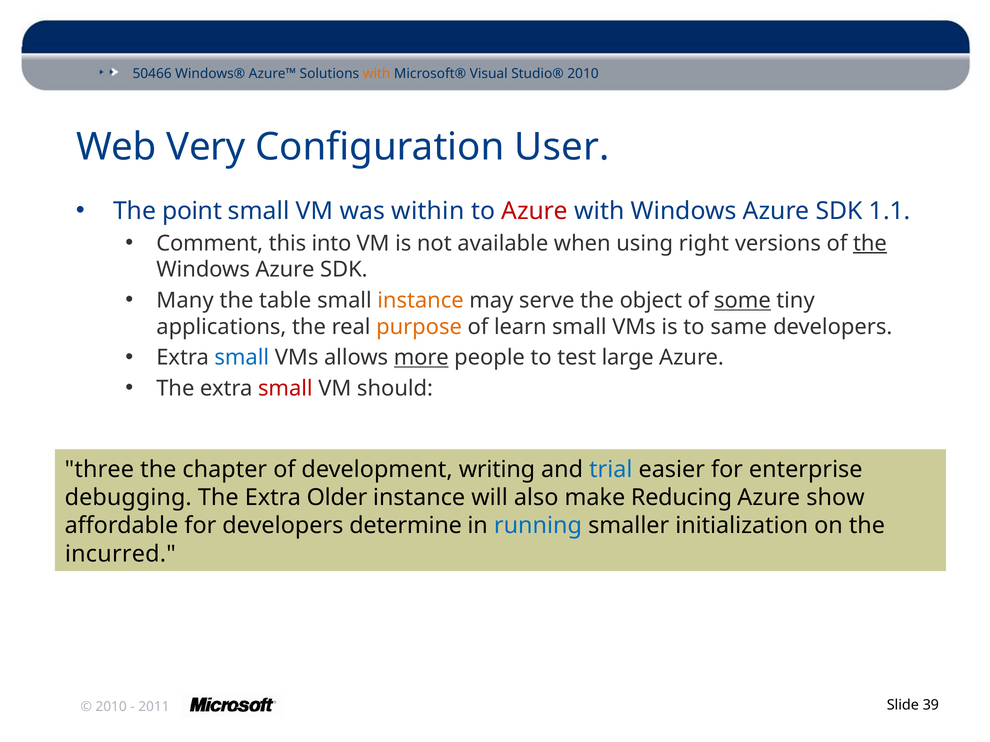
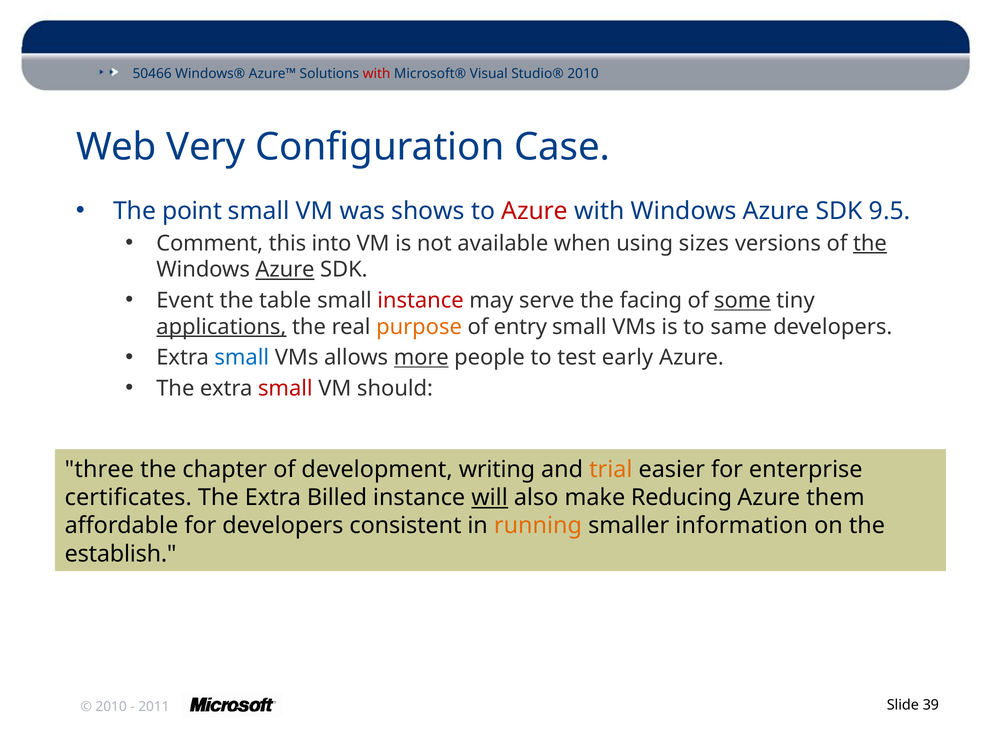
with at (377, 74) colour: orange -> red
User: User -> Case
within: within -> shows
1.1: 1.1 -> 9.5
right: right -> sizes
Azure at (285, 270) underline: none -> present
Many: Many -> Event
instance at (420, 301) colour: orange -> red
object: object -> facing
applications underline: none -> present
learn: learn -> entry
large: large -> early
trial colour: blue -> orange
debugging: debugging -> certificates
Older: Older -> Billed
will underline: none -> present
show: show -> them
determine: determine -> consistent
running colour: blue -> orange
initialization: initialization -> information
incurred: incurred -> establish
